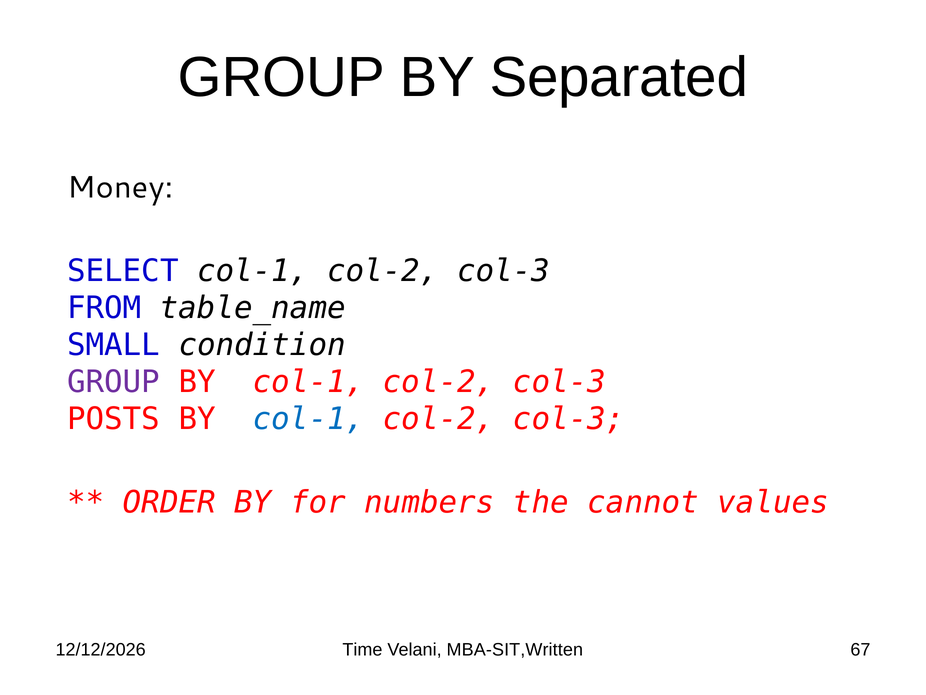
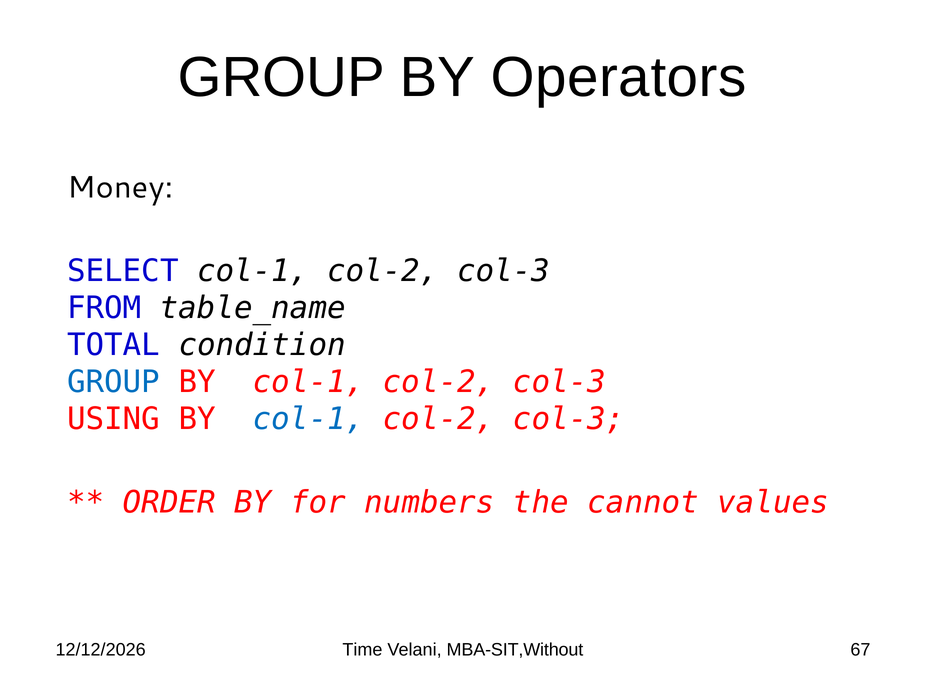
Separated: Separated -> Operators
SMALL: SMALL -> TOTAL
GROUP at (114, 382) colour: purple -> blue
POSTS: POSTS -> USING
MBA-SIT,Written: MBA-SIT,Written -> MBA-SIT,Without
